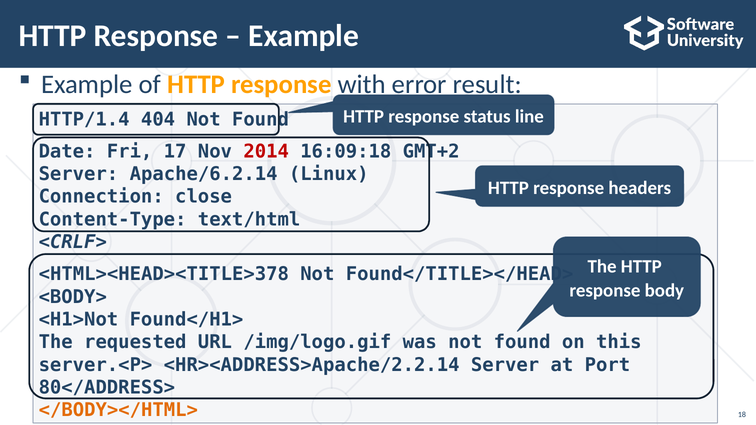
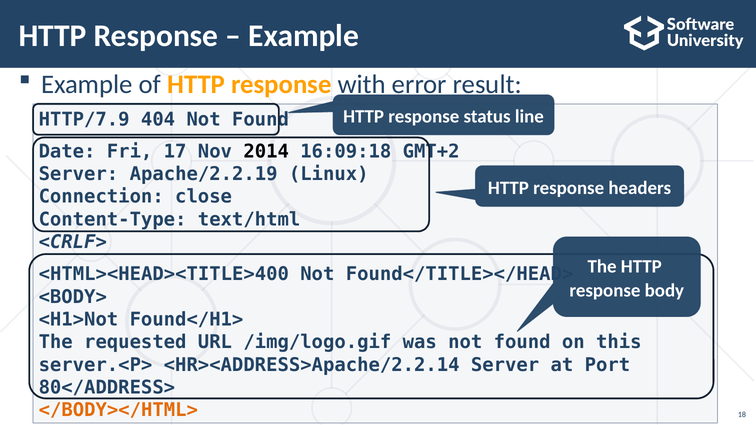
HTTP/1.4: HTTP/1.4 -> HTTP/7.9
2014 colour: red -> black
Apache/6.2.14: Apache/6.2.14 -> Apache/2.2.19
<HTML><HEAD><TITLE>378: <HTML><HEAD><TITLE>378 -> <HTML><HEAD><TITLE>400
